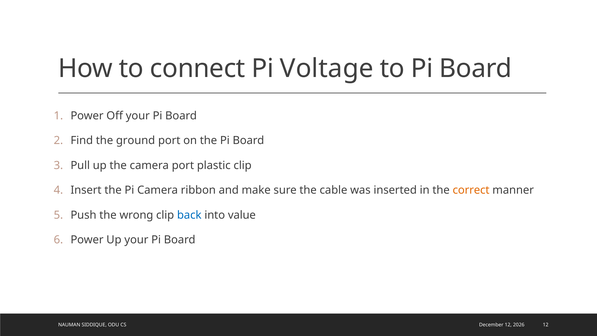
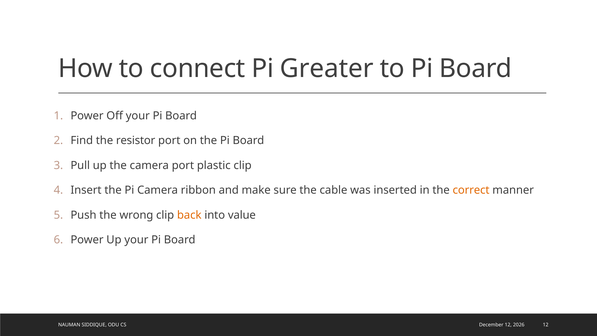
Voltage: Voltage -> Greater
ground: ground -> resistor
back colour: blue -> orange
